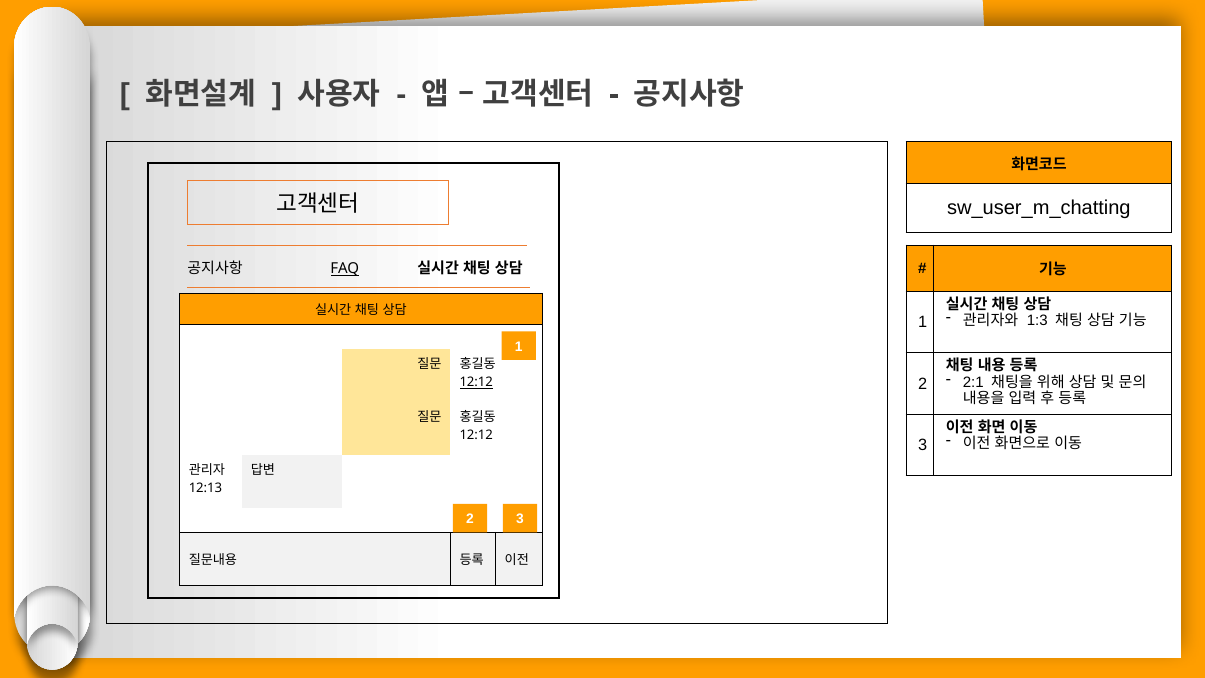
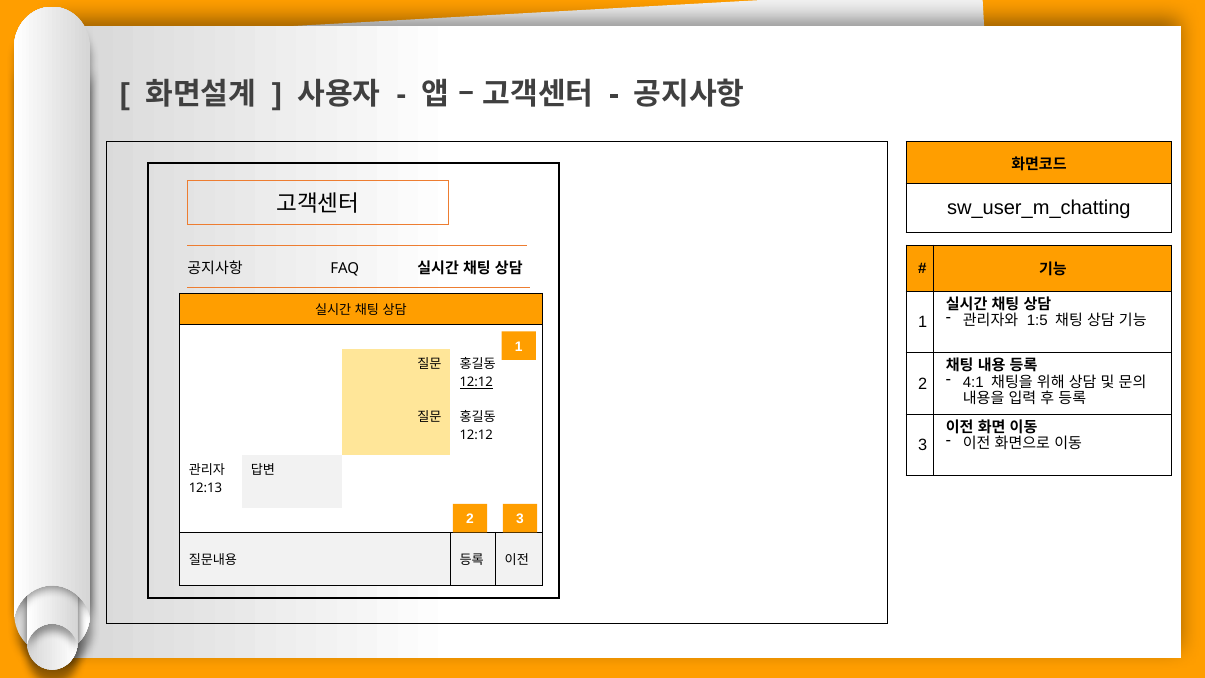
FAQ underline: present -> none
1:3: 1:3 -> 1:5
2:1: 2:1 -> 4:1
